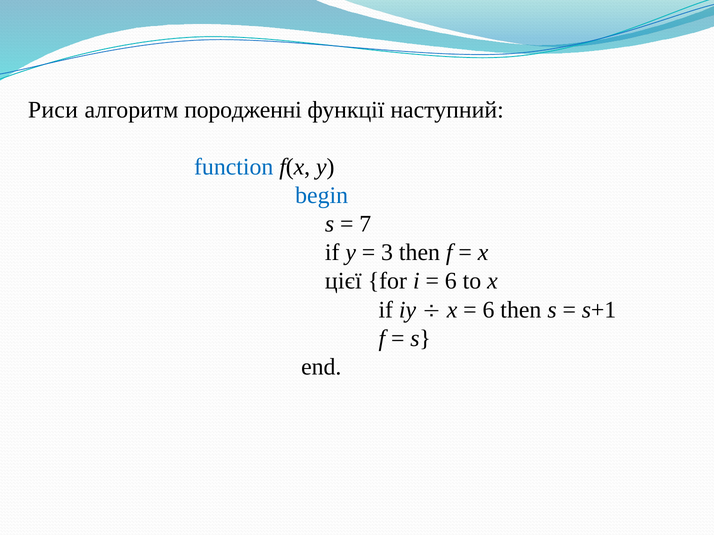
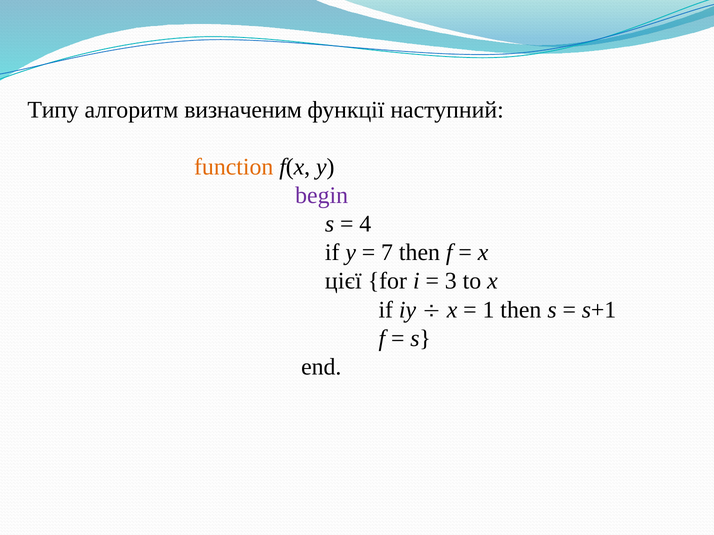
Риси: Риси -> Типу
породженні: породженні -> визначеним
function colour: blue -> orange
begin colour: blue -> purple
7: 7 -> 4
3: 3 -> 7
6 at (451, 281): 6 -> 3
6 at (488, 310): 6 -> 1
